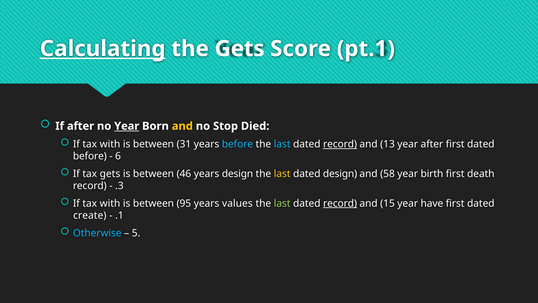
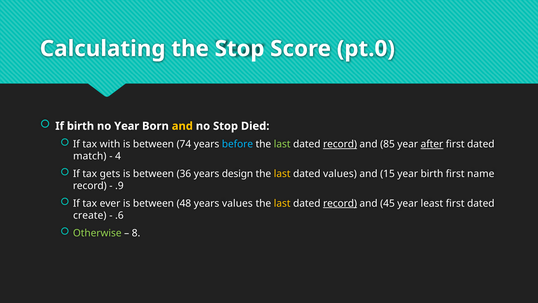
Calculating underline: present -> none
the Gets: Gets -> Stop
pt.1: pt.1 -> pt.0
If after: after -> birth
Year at (127, 126) underline: present -> none
31: 31 -> 74
last at (282, 144) colour: light blue -> light green
13: 13 -> 85
after at (432, 144) underline: none -> present
before at (90, 156): before -> match
6: 6 -> 4
46: 46 -> 36
dated design: design -> values
58: 58 -> 15
death: death -> name
.3: .3 -> .9
with at (110, 203): with -> ever
95: 95 -> 48
last at (282, 203) colour: light green -> yellow
15: 15 -> 45
have: have -> least
.1: .1 -> .6
Otherwise colour: light blue -> light green
5: 5 -> 8
